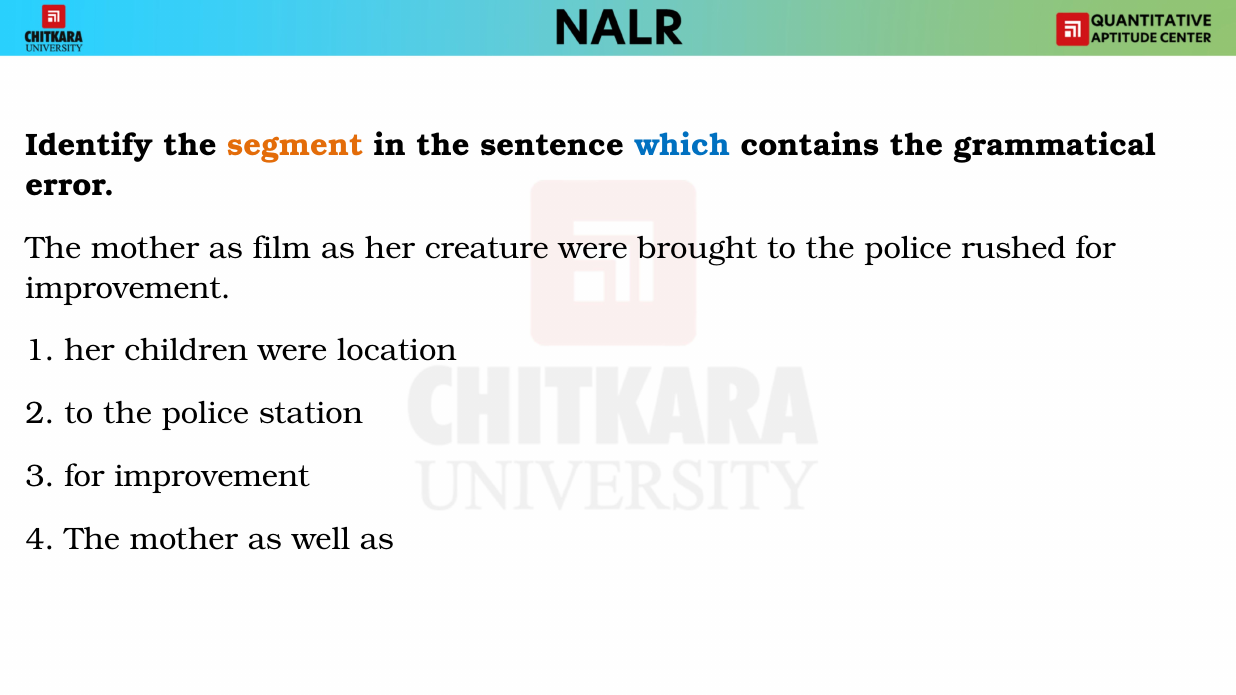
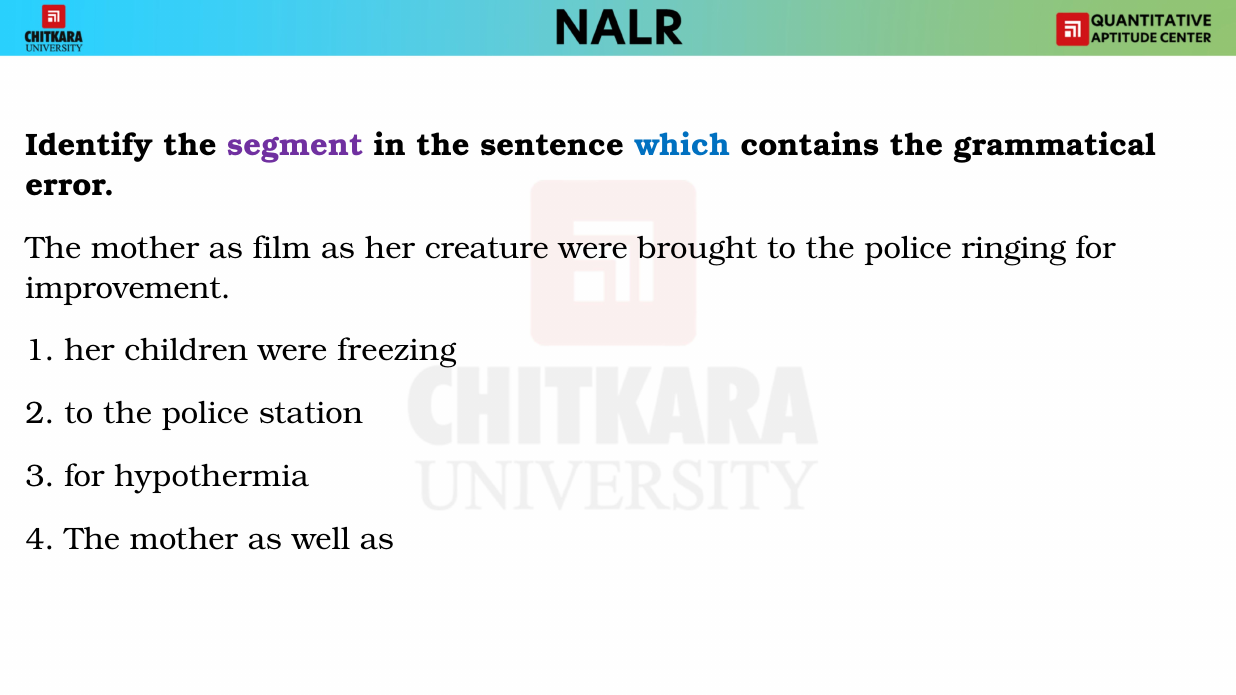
segment colour: orange -> purple
rushed: rushed -> ringing
location: location -> freezing
3 for improvement: improvement -> hypothermia
